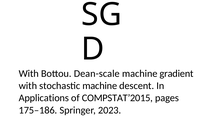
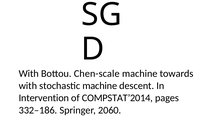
Dean-scale: Dean-scale -> Chen-scale
gradient: gradient -> towards
Applications: Applications -> Intervention
COMPSTAT’2015: COMPSTAT’2015 -> COMPSTAT’2014
175–186: 175–186 -> 332–186
2023: 2023 -> 2060
